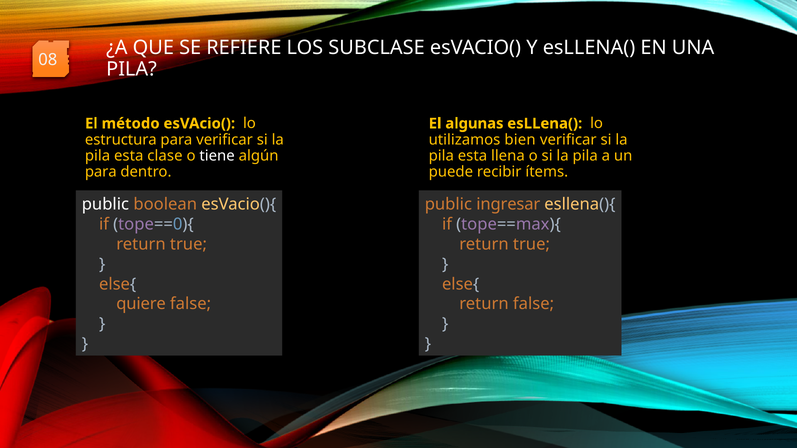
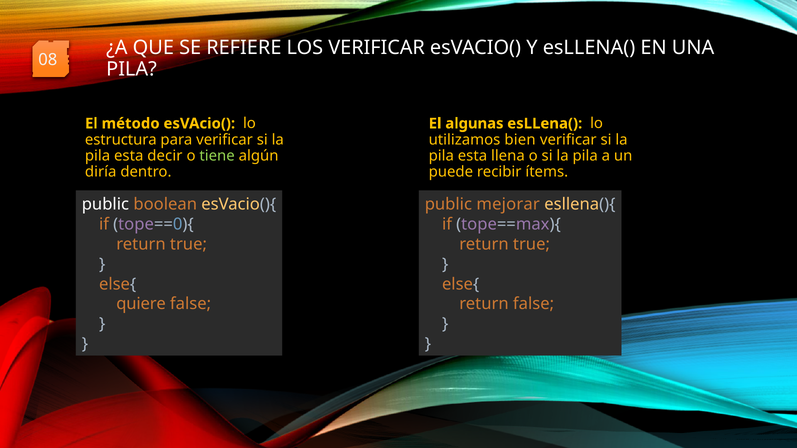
LOS SUBCLASE: SUBCLASE -> VERIFICAR
clase: clase -> decir
tiene colour: white -> light green
para at (101, 172): para -> diría
ingresar: ingresar -> mejorar
